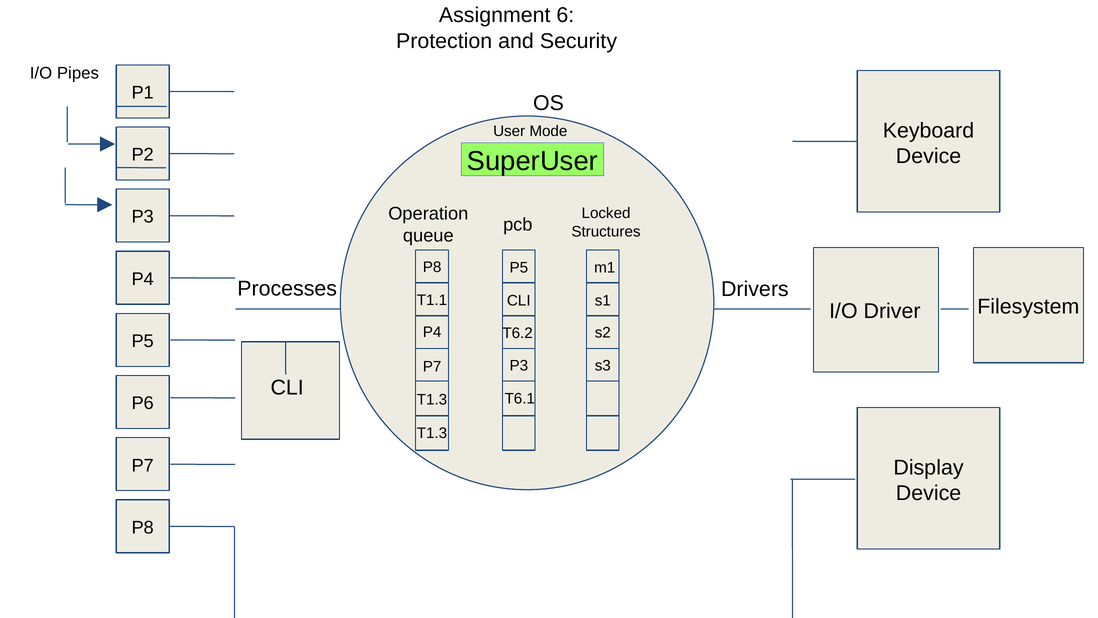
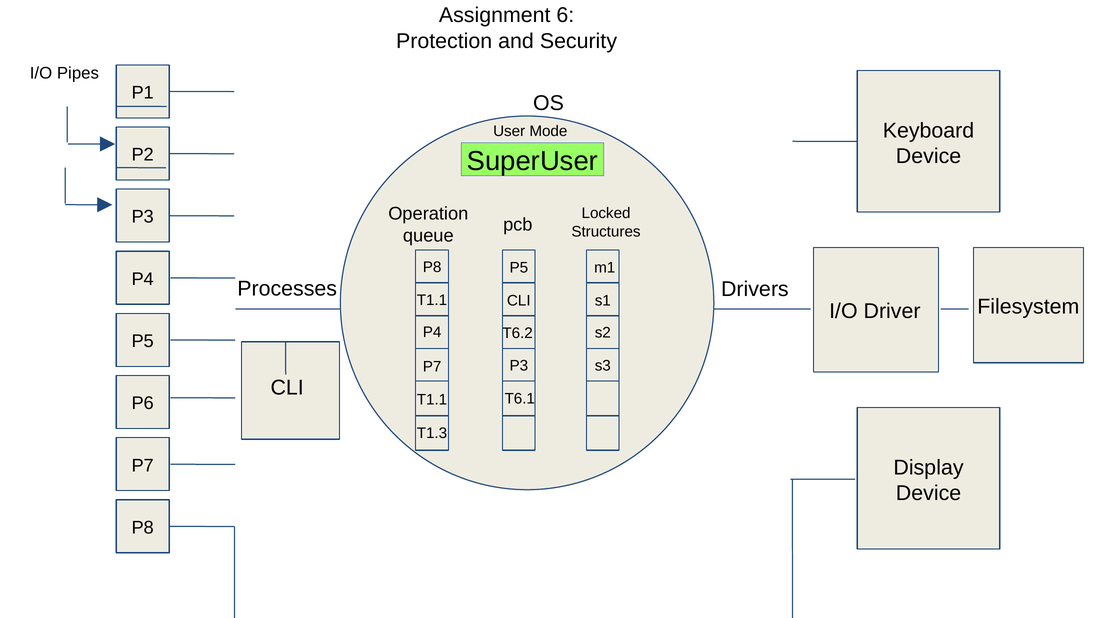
T1.3 at (432, 399): T1.3 -> T1.1
